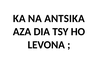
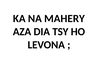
ANTSIKA: ANTSIKA -> MAHERY
